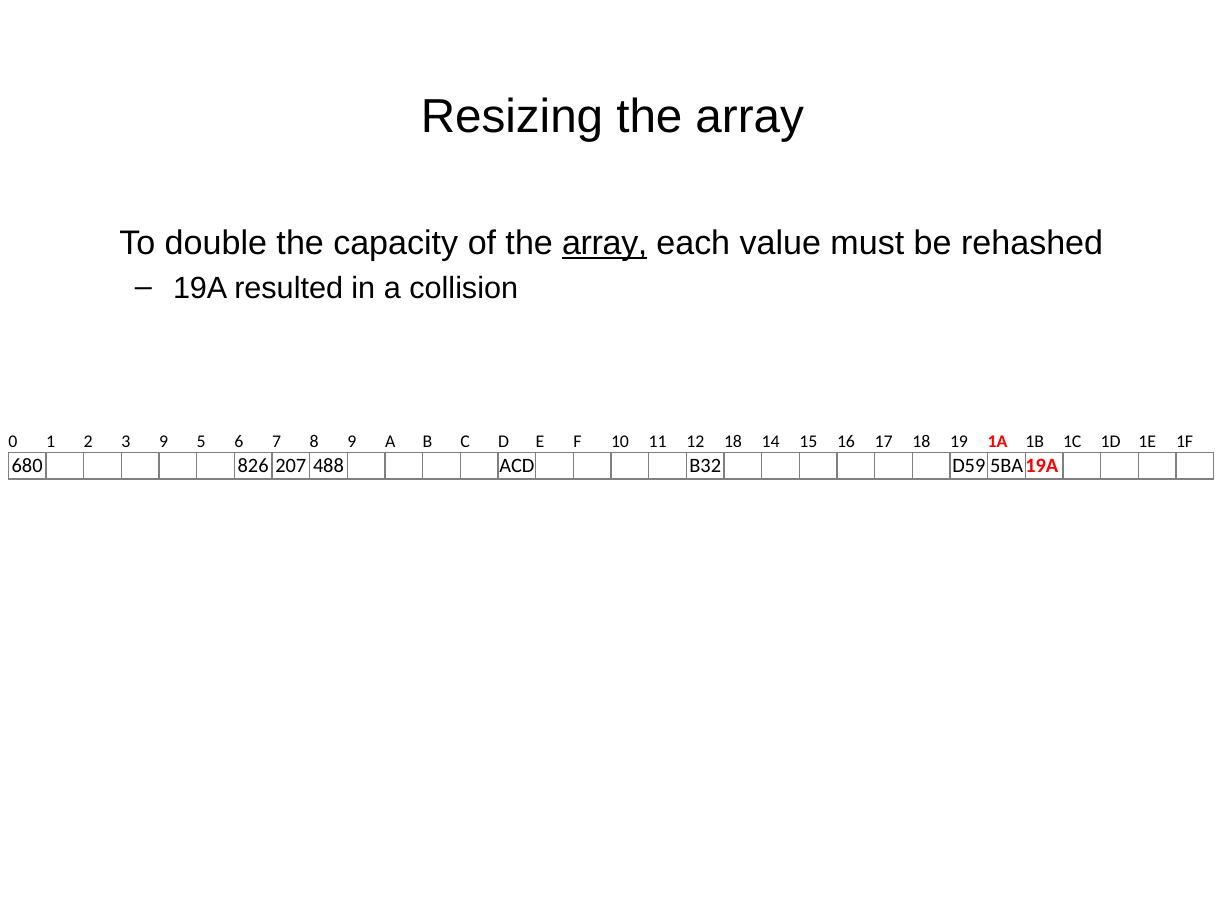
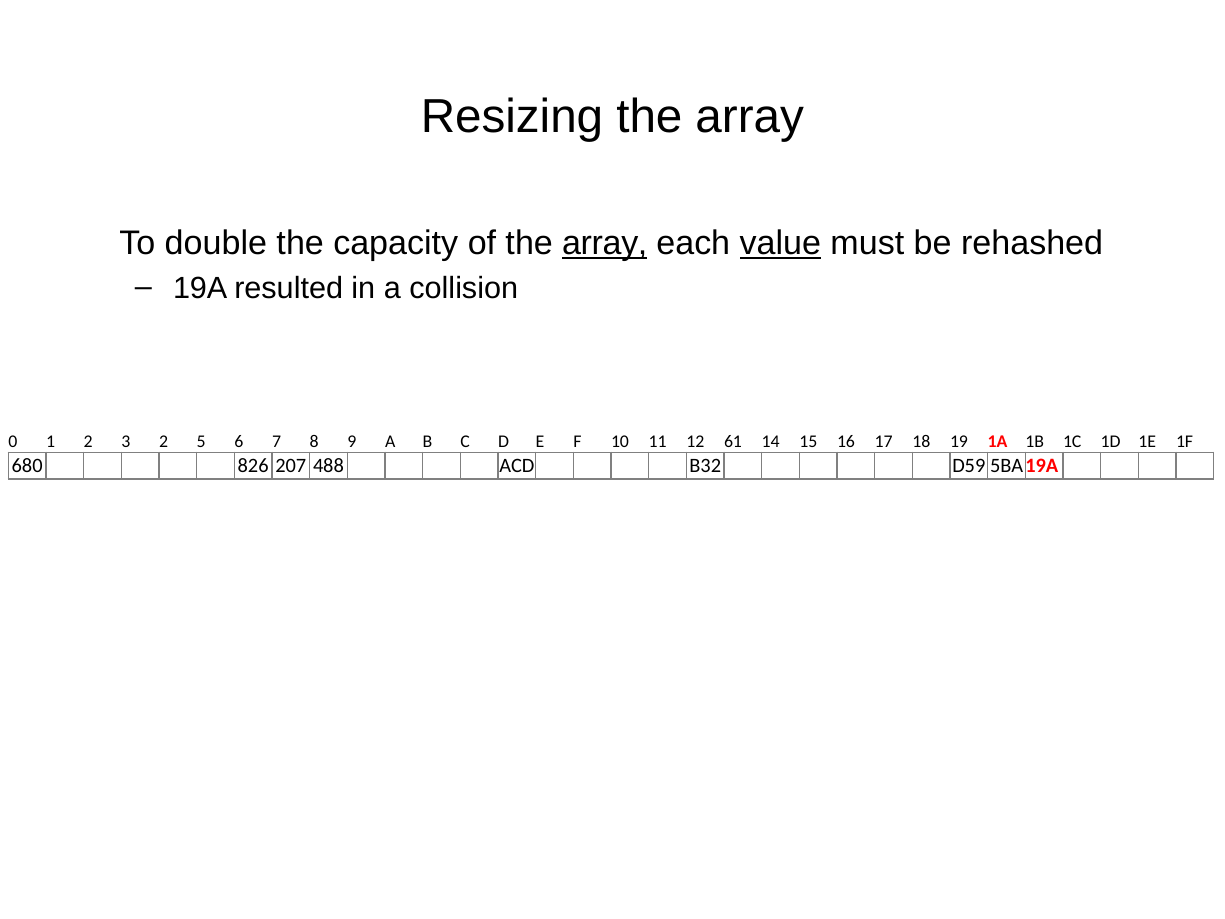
value underline: none -> present
3 9: 9 -> 2
12 18: 18 -> 61
